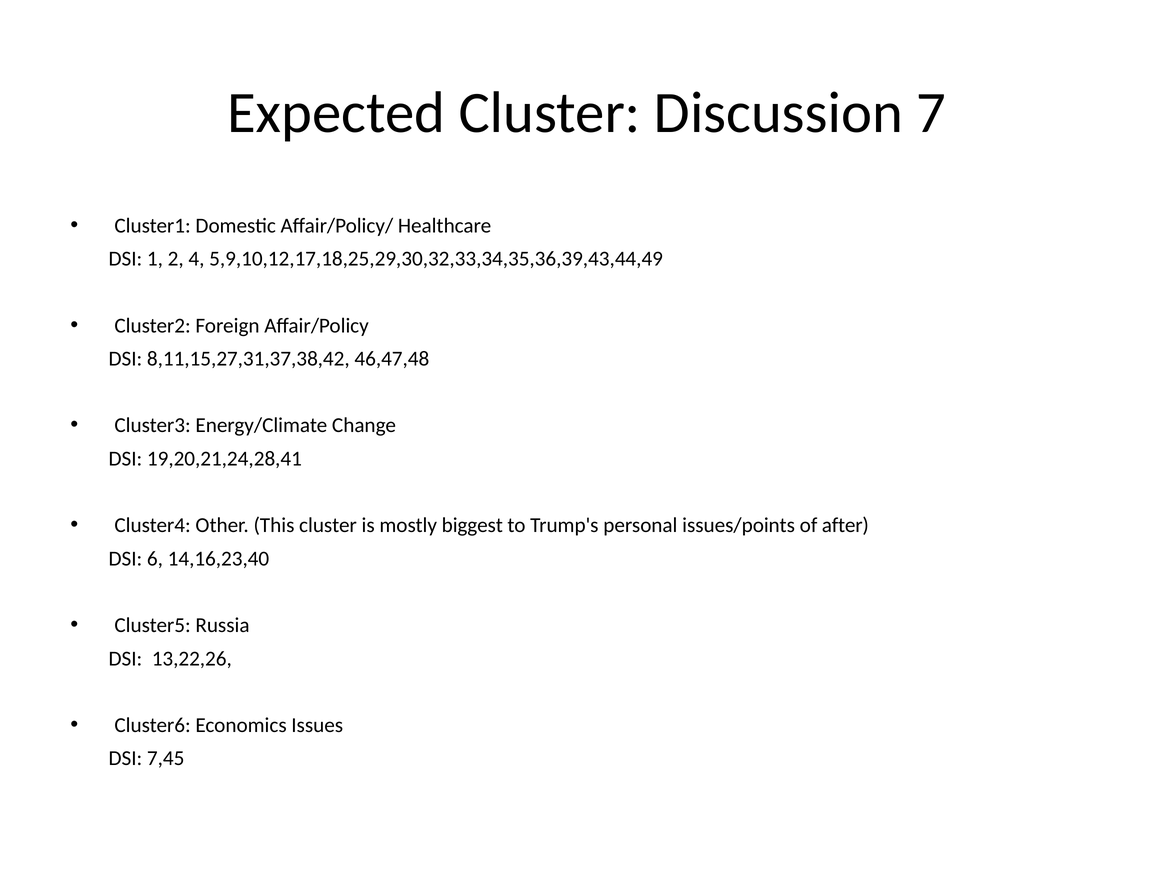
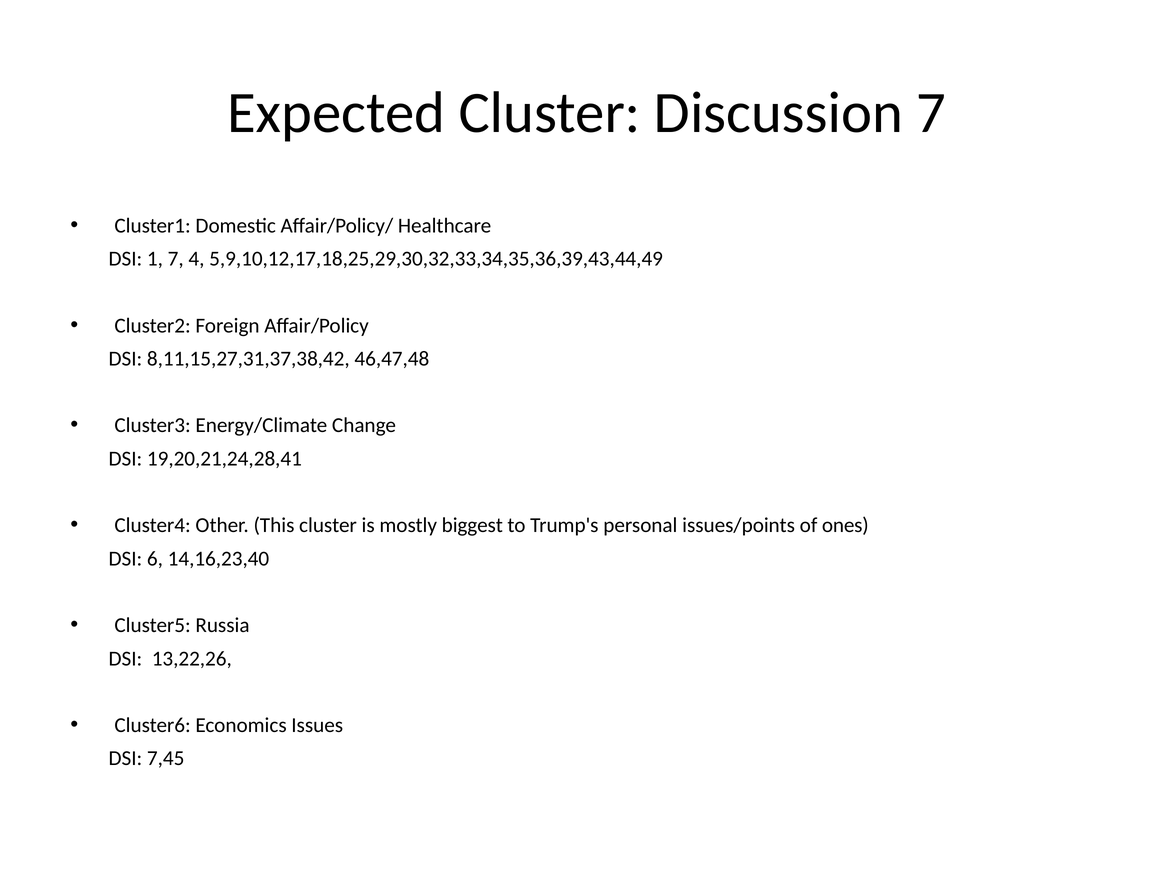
1 2: 2 -> 7
after: after -> ones
